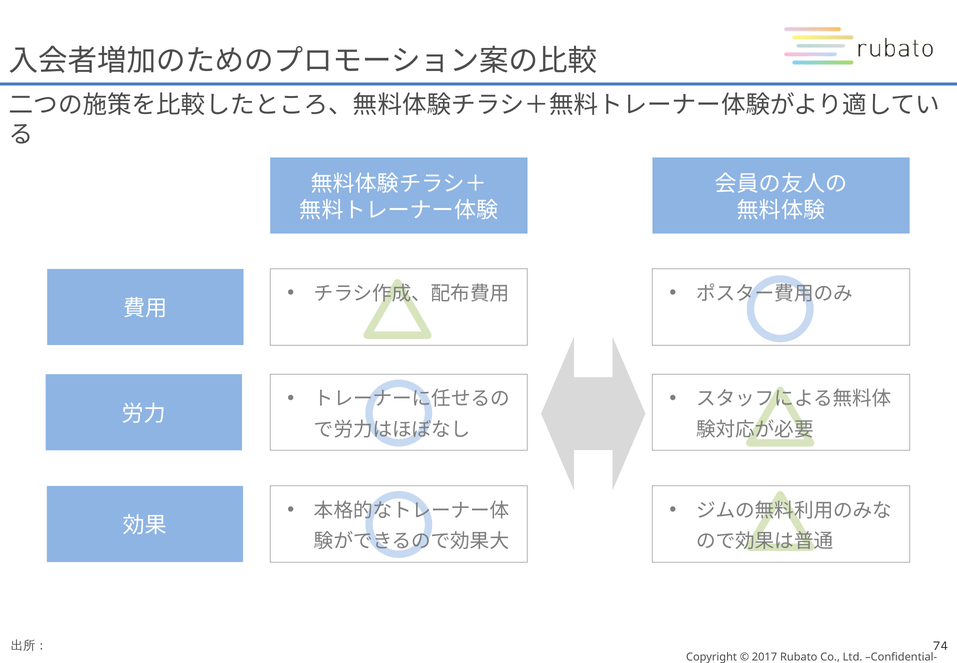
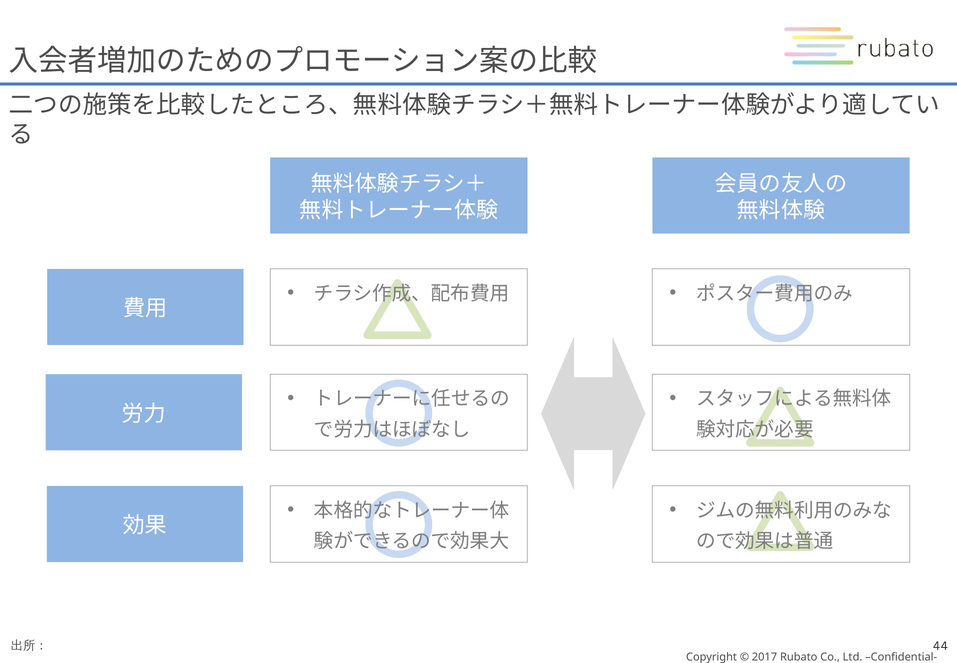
74: 74 -> 44
